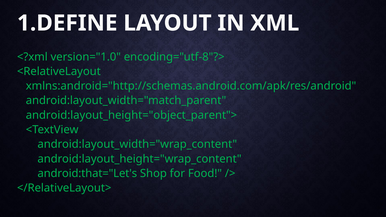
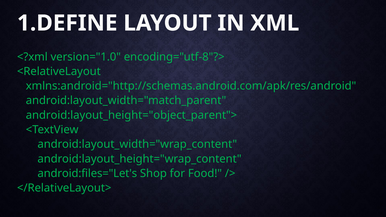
android:that="Let's: android:that="Let's -> android:files="Let's
